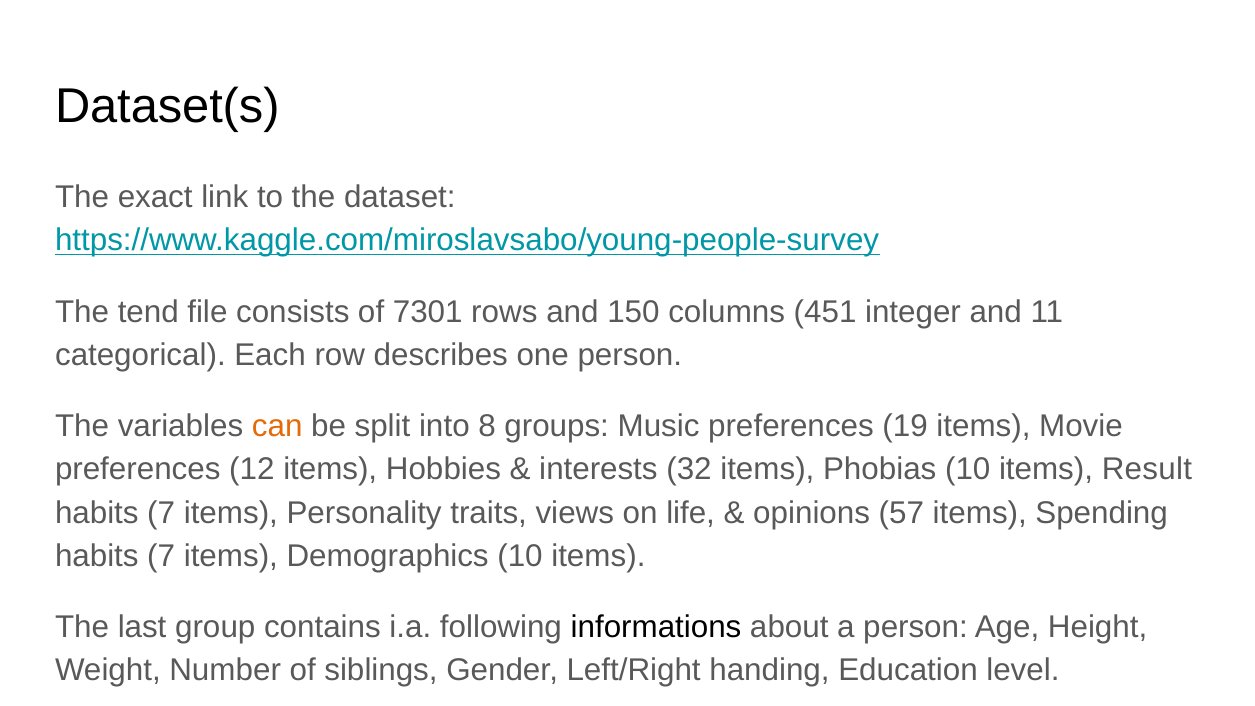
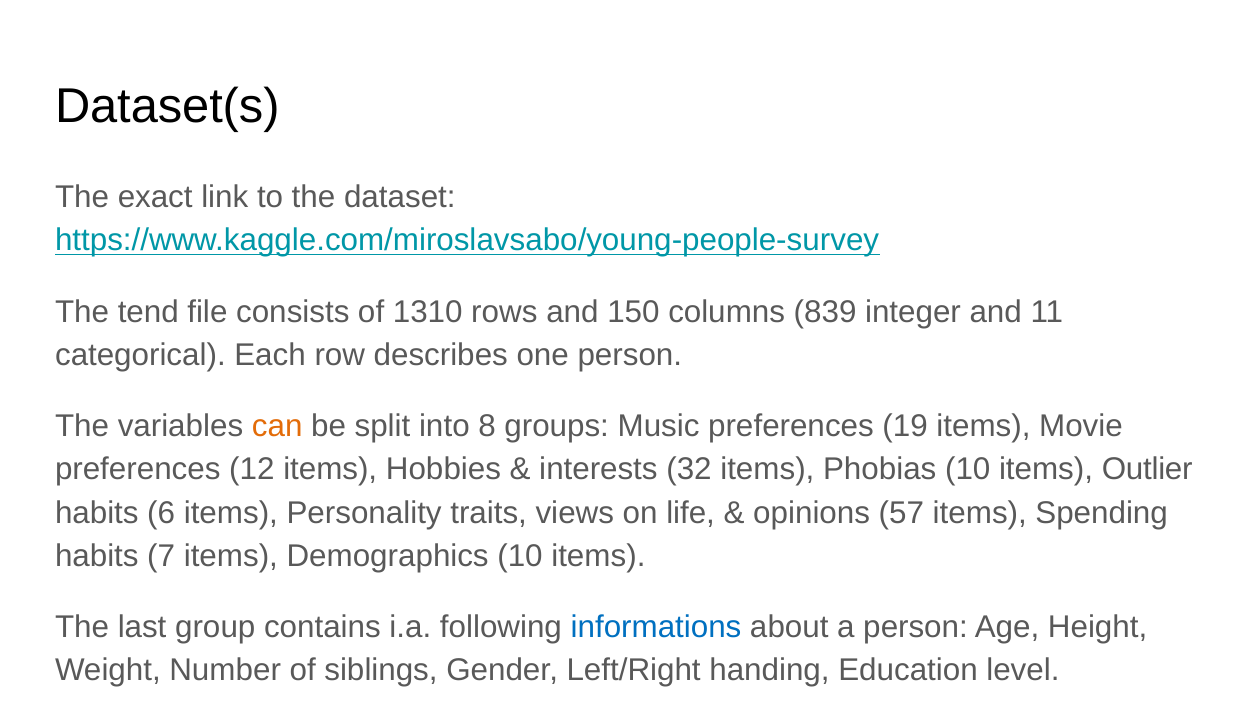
7301: 7301 -> 1310
451: 451 -> 839
Result: Result -> Outlier
7 at (161, 513): 7 -> 6
informations colour: black -> blue
